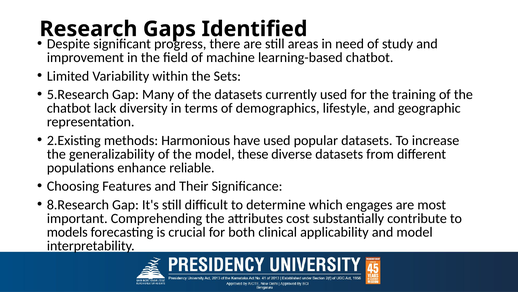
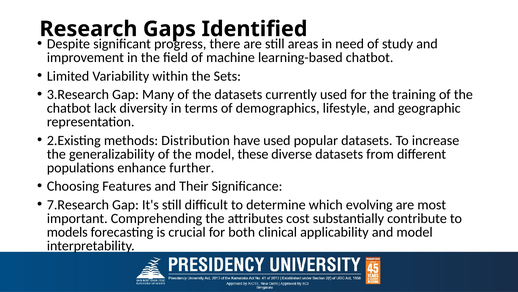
5.Research: 5.Research -> 3.Research
Harmonious: Harmonious -> Distribution
reliable: reliable -> further
8.Research: 8.Research -> 7.Research
engages: engages -> evolving
